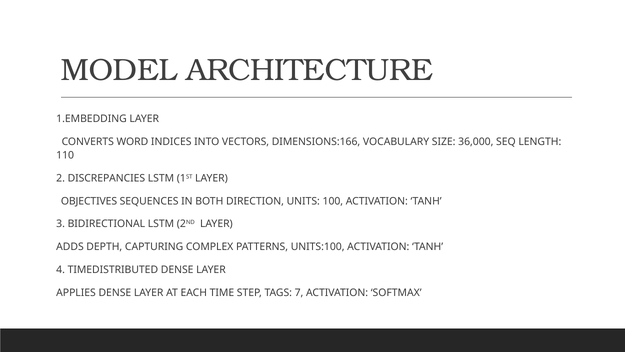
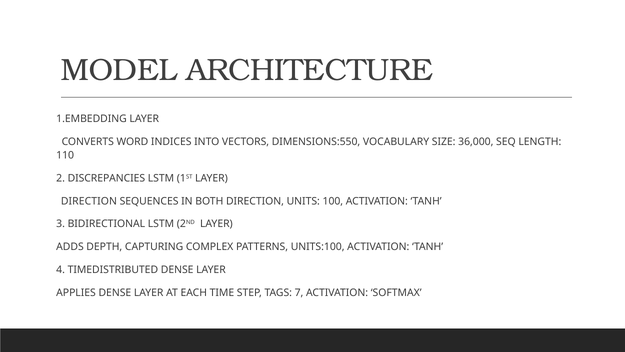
DIMENSIONS:166: DIMENSIONS:166 -> DIMENSIONS:550
OBJECTIVES at (89, 201): OBJECTIVES -> DIRECTION
